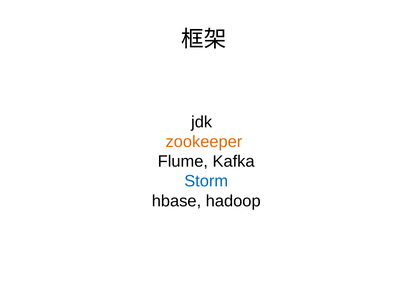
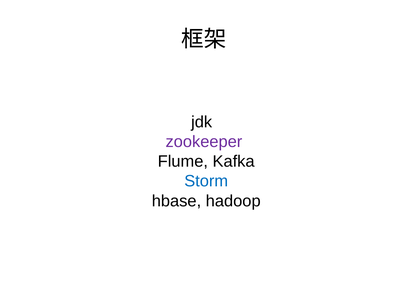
zookeeper colour: orange -> purple
